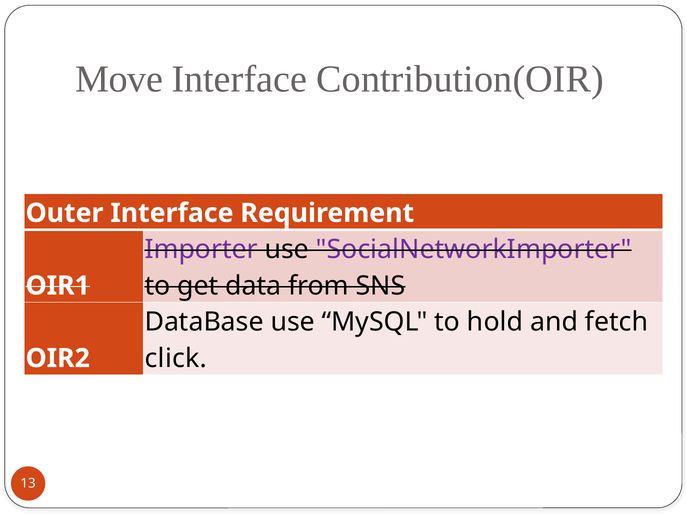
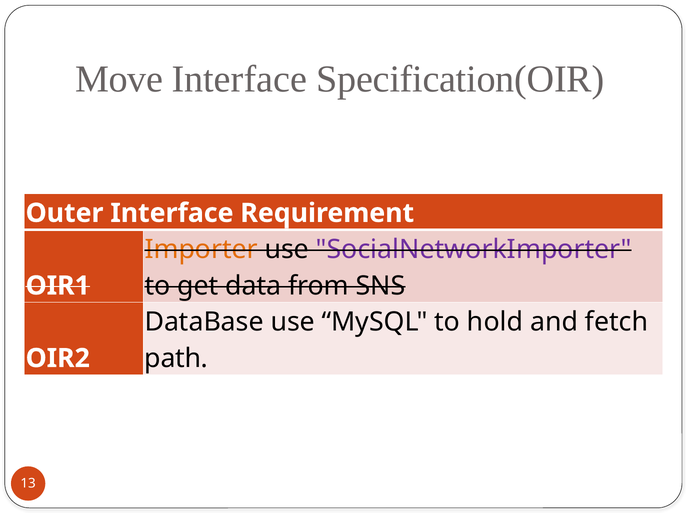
Contribution(OIR: Contribution(OIR -> Specification(OIR
Importer colour: purple -> orange
click: click -> path
